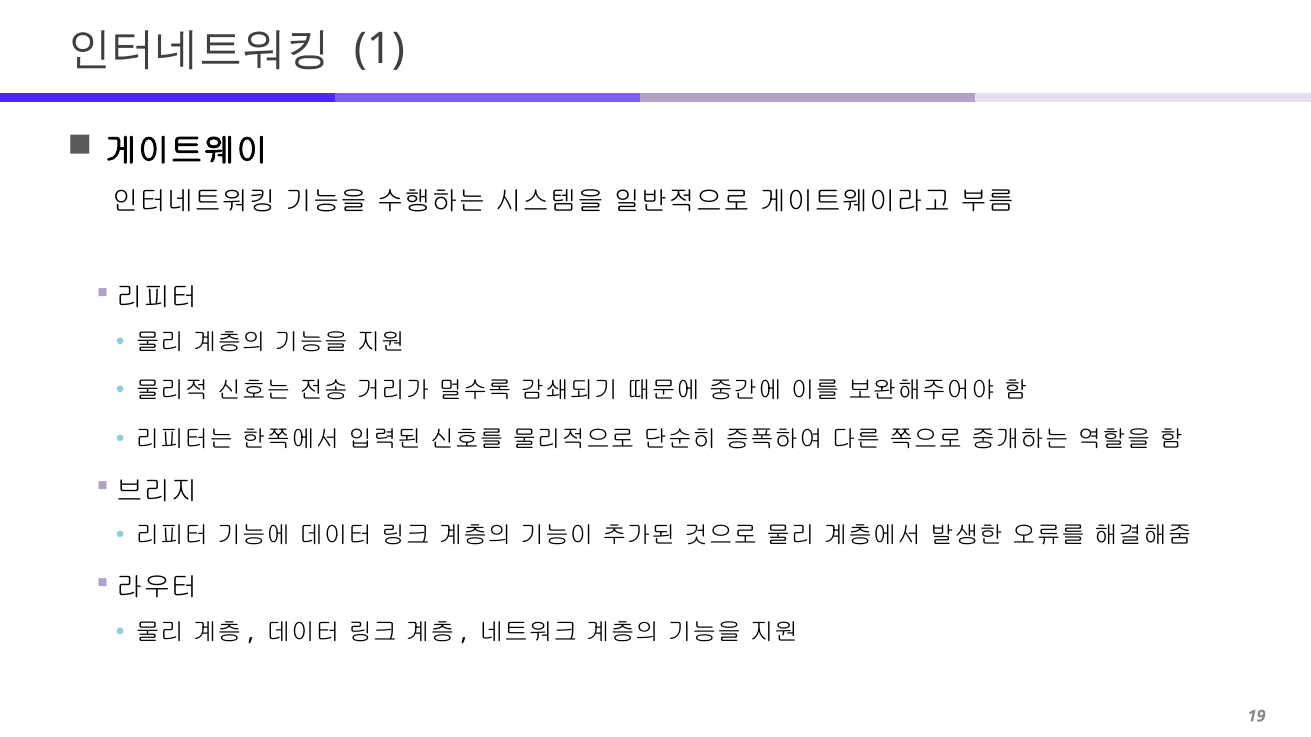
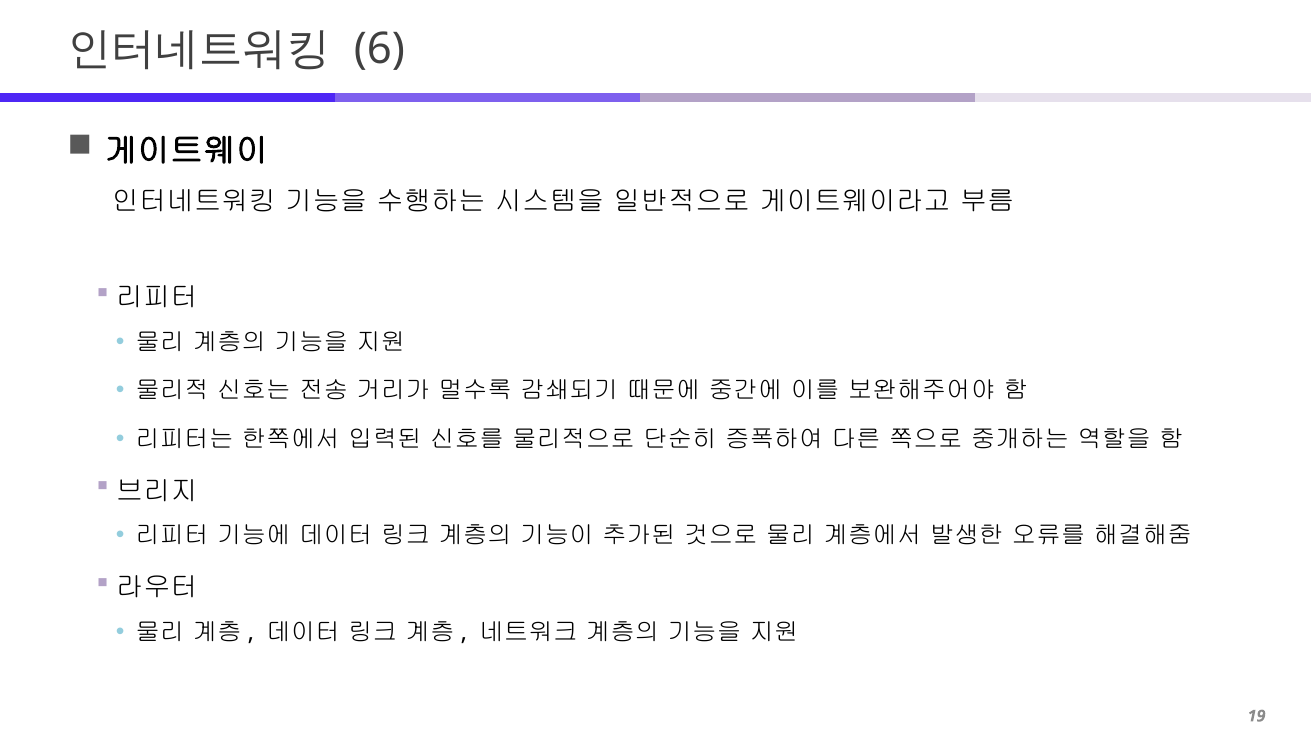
1: 1 -> 6
